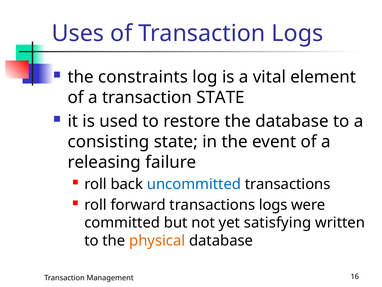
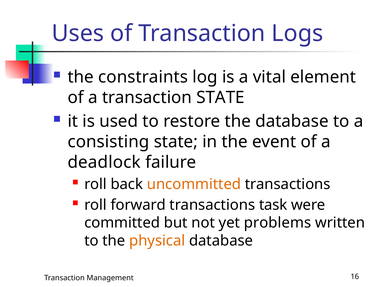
releasing: releasing -> deadlock
uncommitted colour: blue -> orange
transactions logs: logs -> task
satisfying: satisfying -> problems
